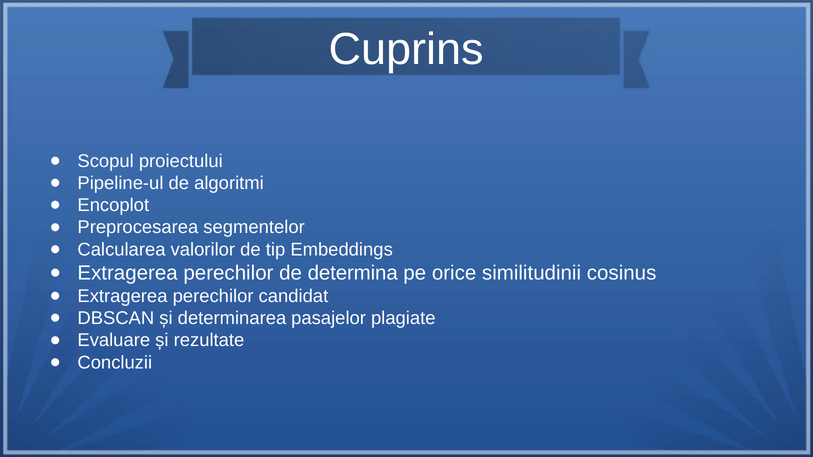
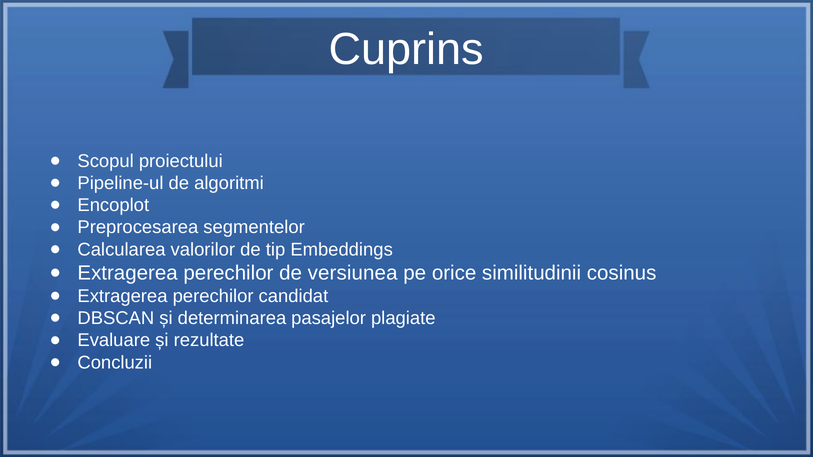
determina: determina -> versiunea
